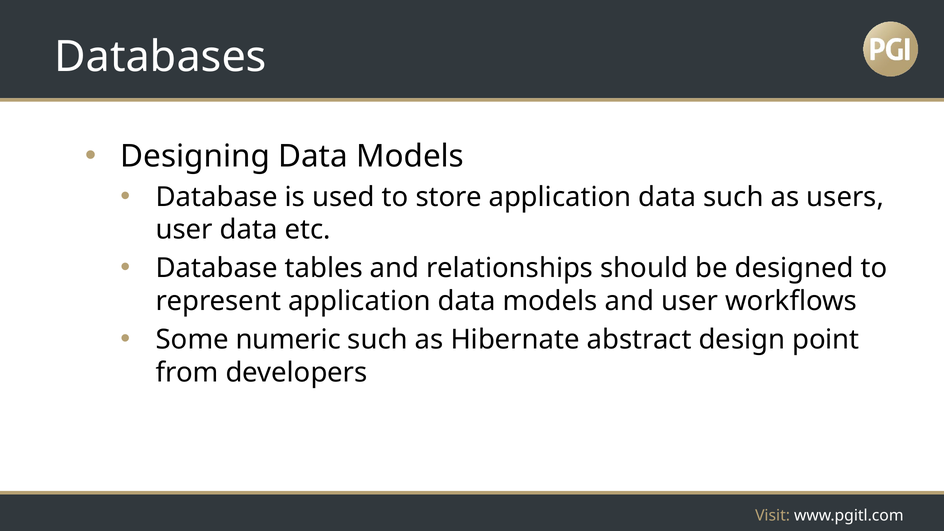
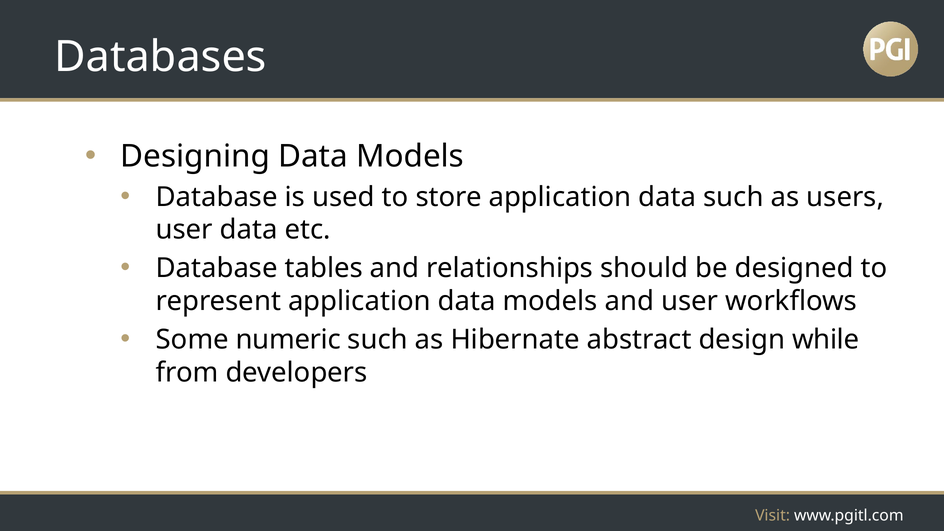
point: point -> while
